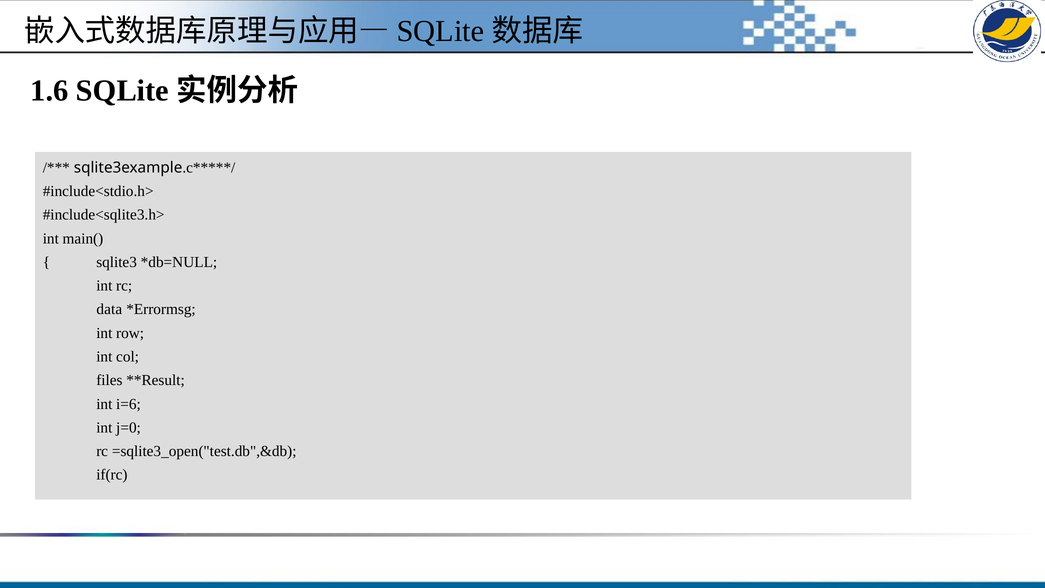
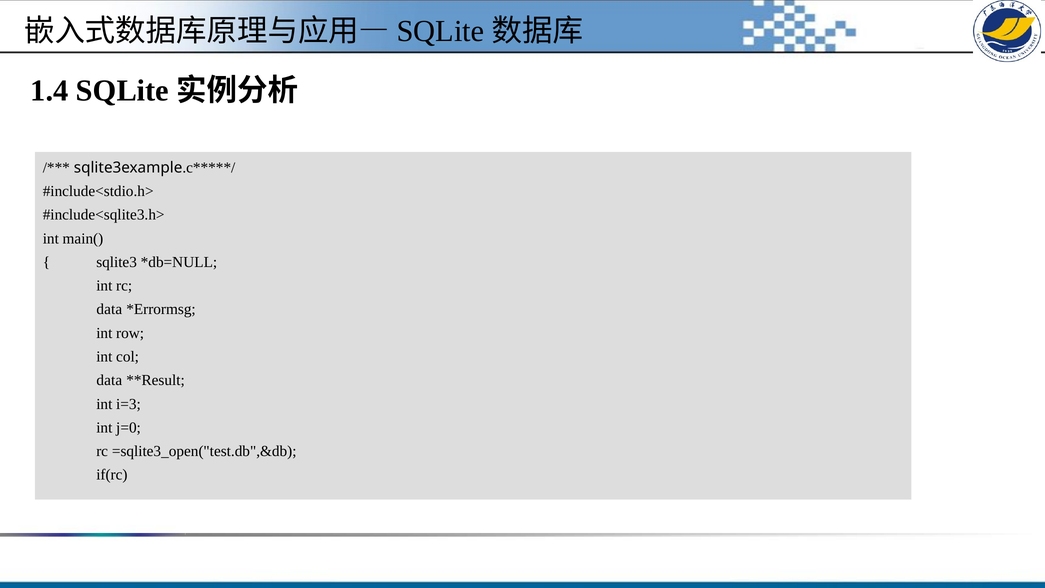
1.6: 1.6 -> 1.4
files at (109, 380): files -> data
i=6: i=6 -> i=3
